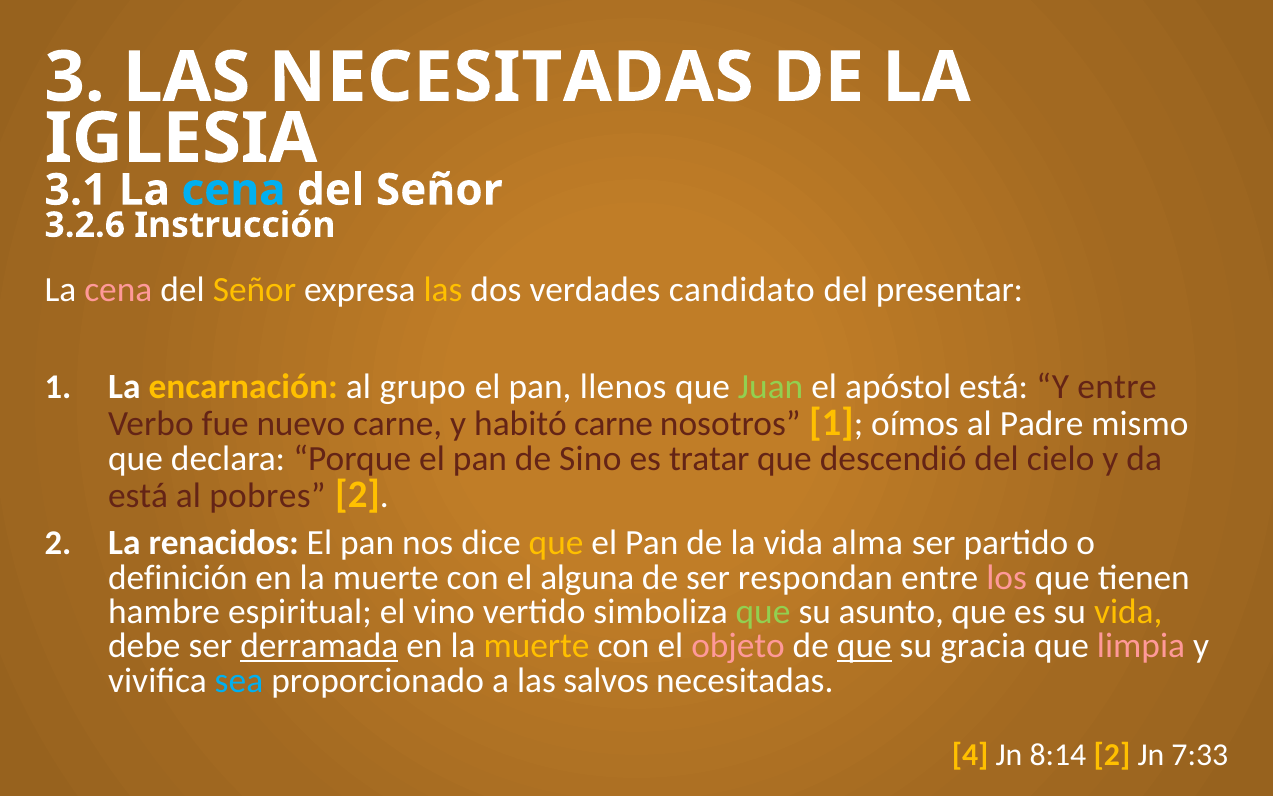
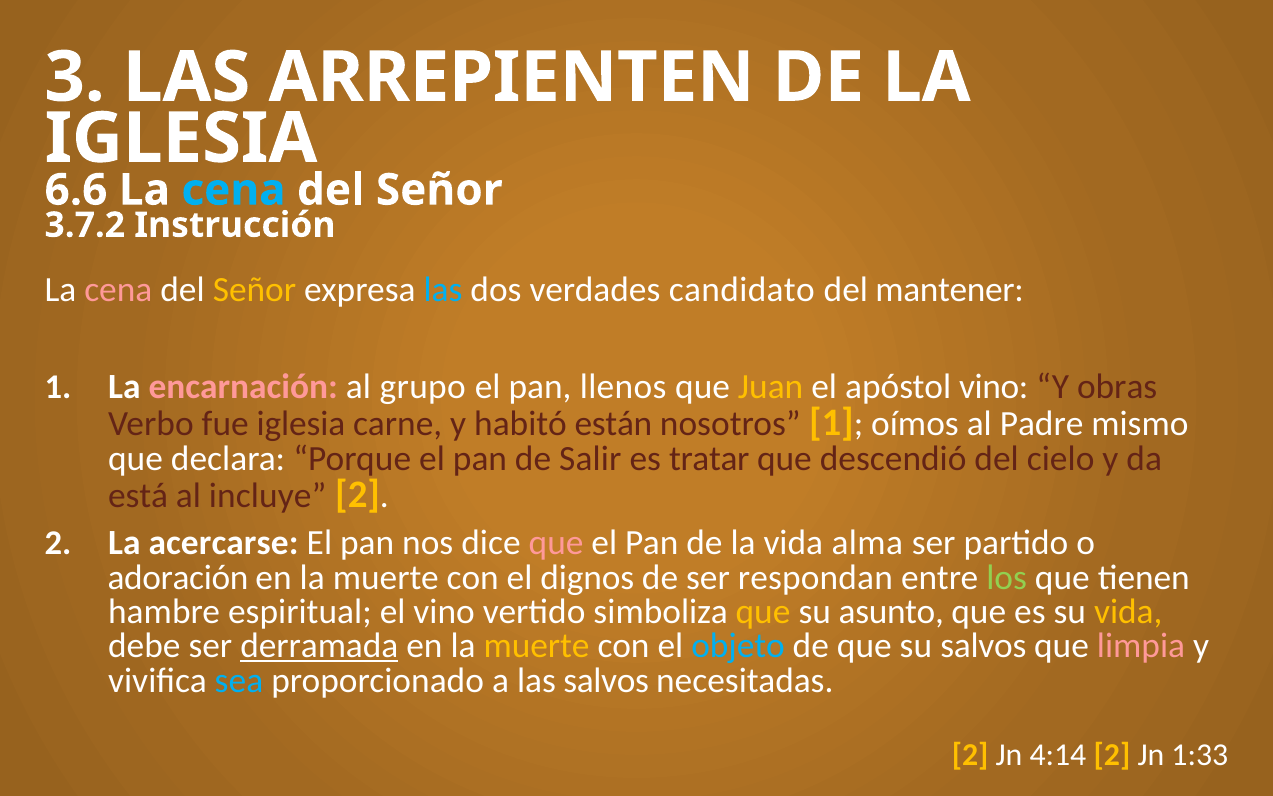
LAS NECESITADAS: NECESITADAS -> ARREPIENTEN
3.1: 3.1 -> 6.6
3.2.6: 3.2.6 -> 3.7.2
las at (443, 290) colour: yellow -> light blue
presentar: presentar -> mantener
encarnación colour: yellow -> pink
Juan colour: light green -> yellow
apóstol está: está -> vino
Y entre: entre -> obras
fue nuevo: nuevo -> iglesia
habitó carne: carne -> están
Sino: Sino -> Salir
pobres: pobres -> incluye
renacidos: renacidos -> acercarse
que at (556, 543) colour: yellow -> pink
definición: definición -> adoración
alguna: alguna -> dignos
los colour: pink -> light green
que at (763, 611) colour: light green -> yellow
objeto colour: pink -> light blue
que at (864, 646) underline: present -> none
su gracia: gracia -> salvos
4 at (970, 755): 4 -> 2
8:14: 8:14 -> 4:14
7:33: 7:33 -> 1:33
